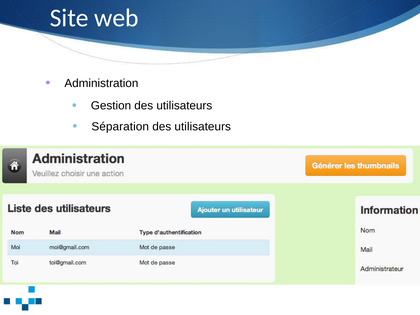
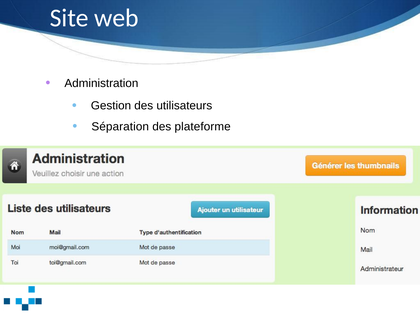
utilisateurs at (203, 127): utilisateurs -> plateforme
